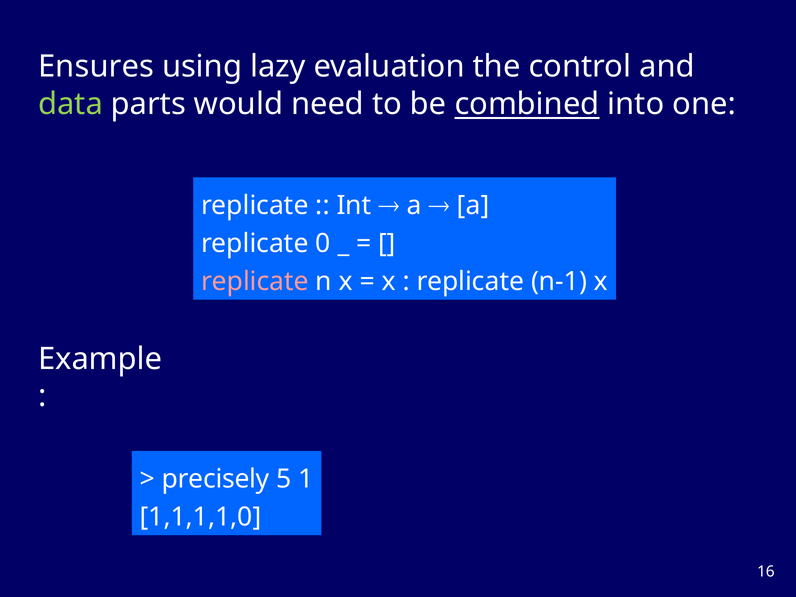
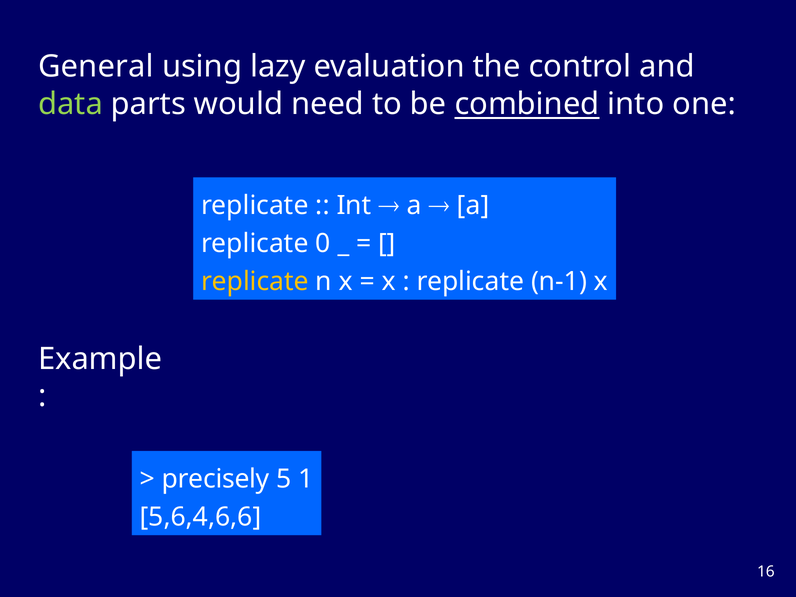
Ensures: Ensures -> General
replicate at (255, 282) colour: pink -> yellow
1,1,1,1,0: 1,1,1,1,0 -> 5,6,4,6,6
